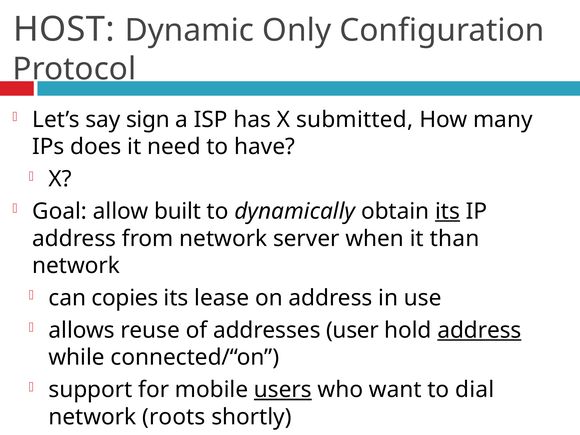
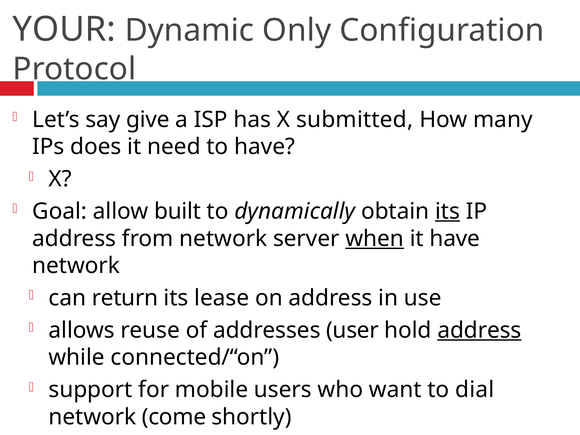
HOST: HOST -> YOUR
sign: sign -> give
when underline: none -> present
it than: than -> have
copies: copies -> return
users underline: present -> none
roots: roots -> come
